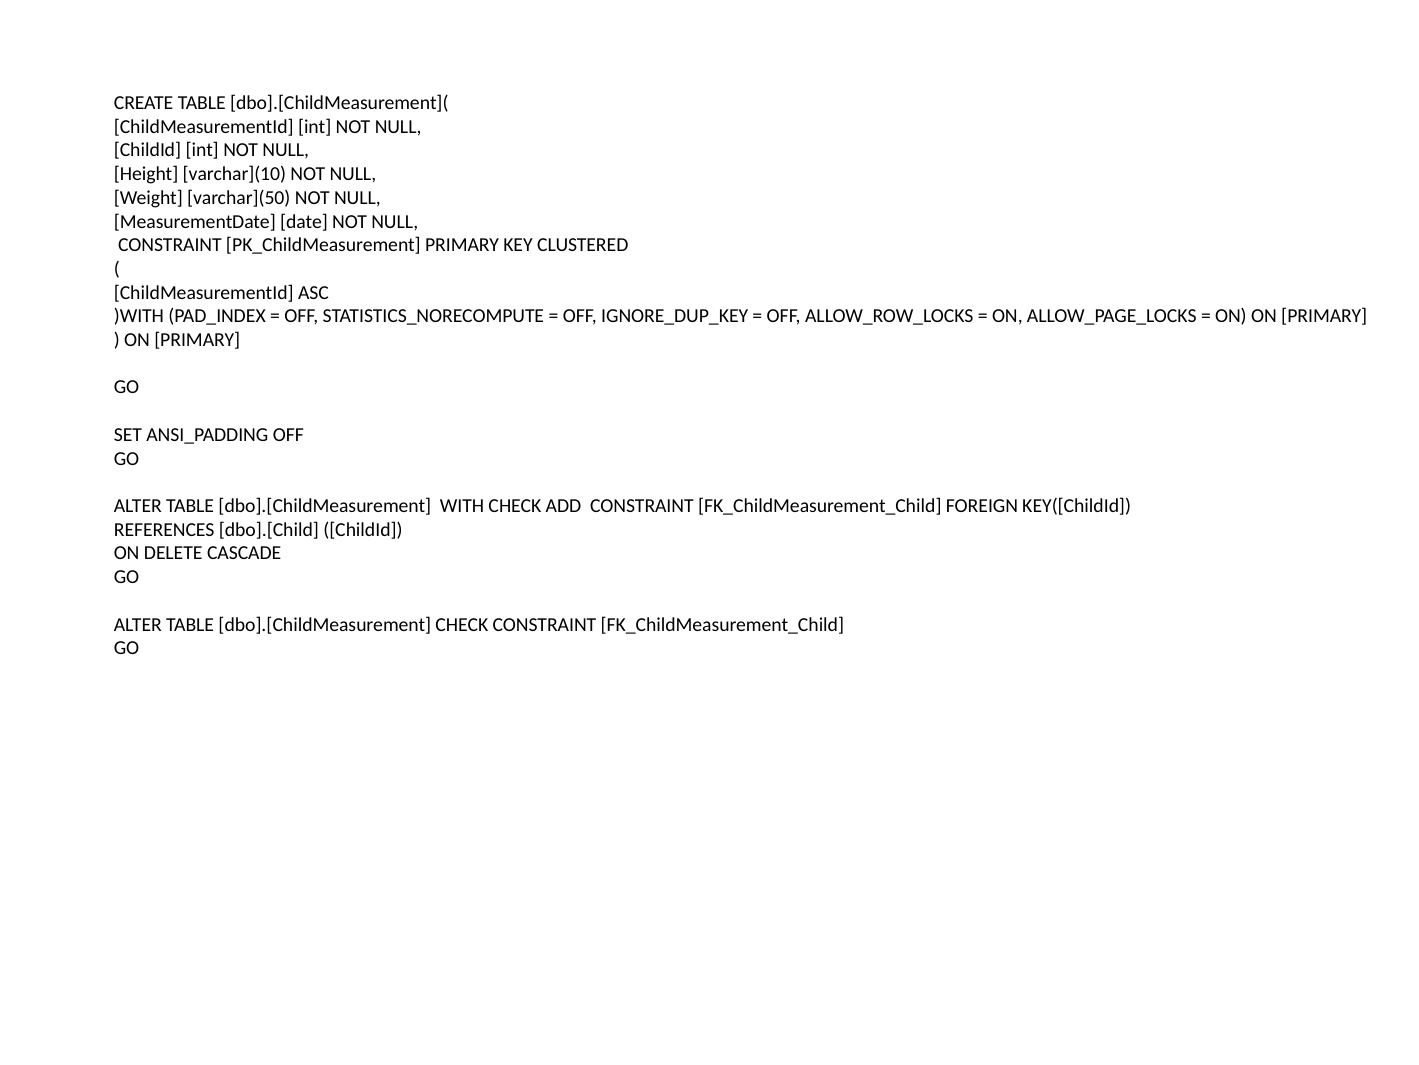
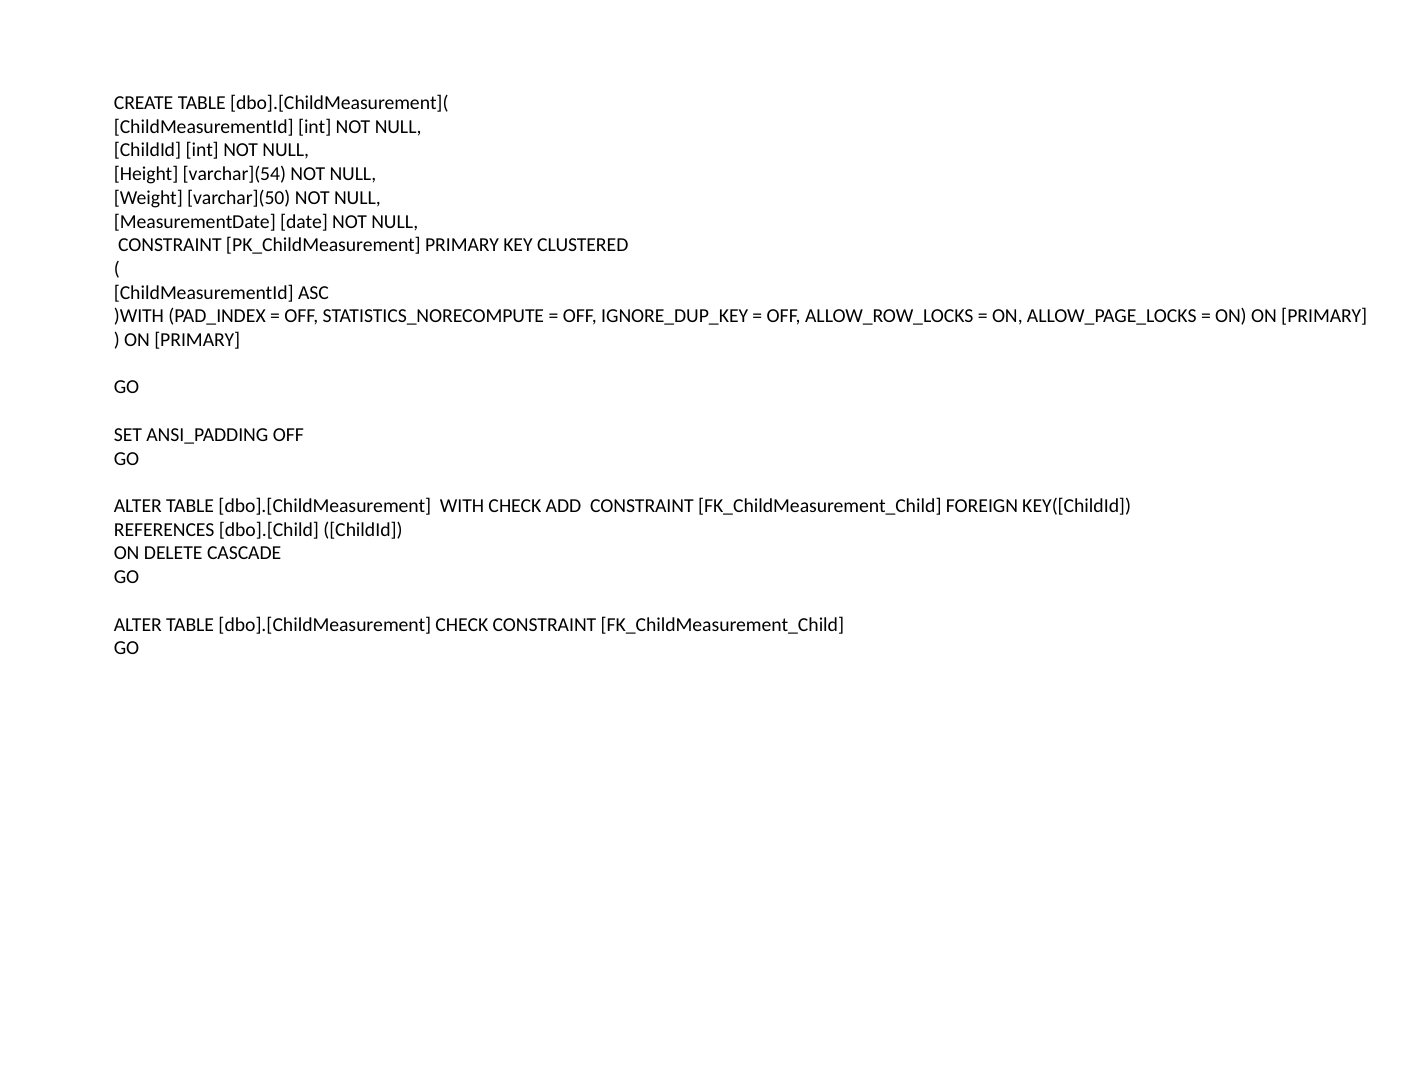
varchar](10: varchar](10 -> varchar](54
